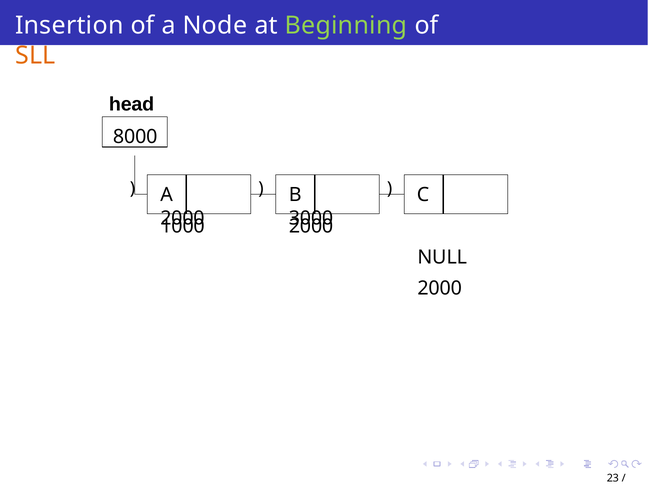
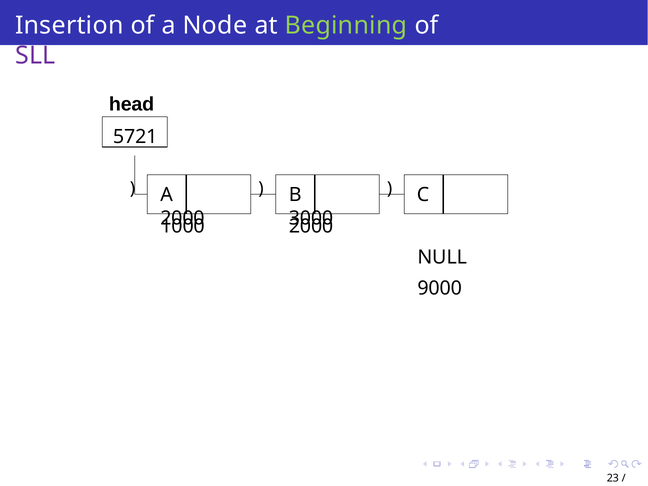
SLL colour: orange -> purple
8000: 8000 -> 5721
2000 at (440, 289): 2000 -> 9000
